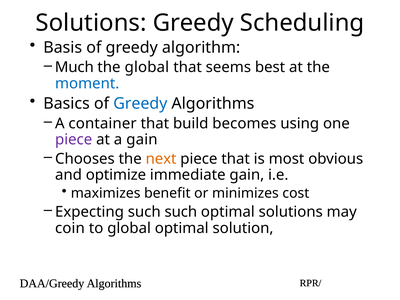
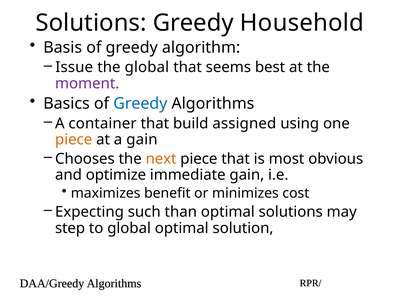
Scheduling: Scheduling -> Household
Much: Much -> Issue
moment colour: blue -> purple
becomes: becomes -> assigned
piece at (74, 140) colour: purple -> orange
such such: such -> than
coin: coin -> step
